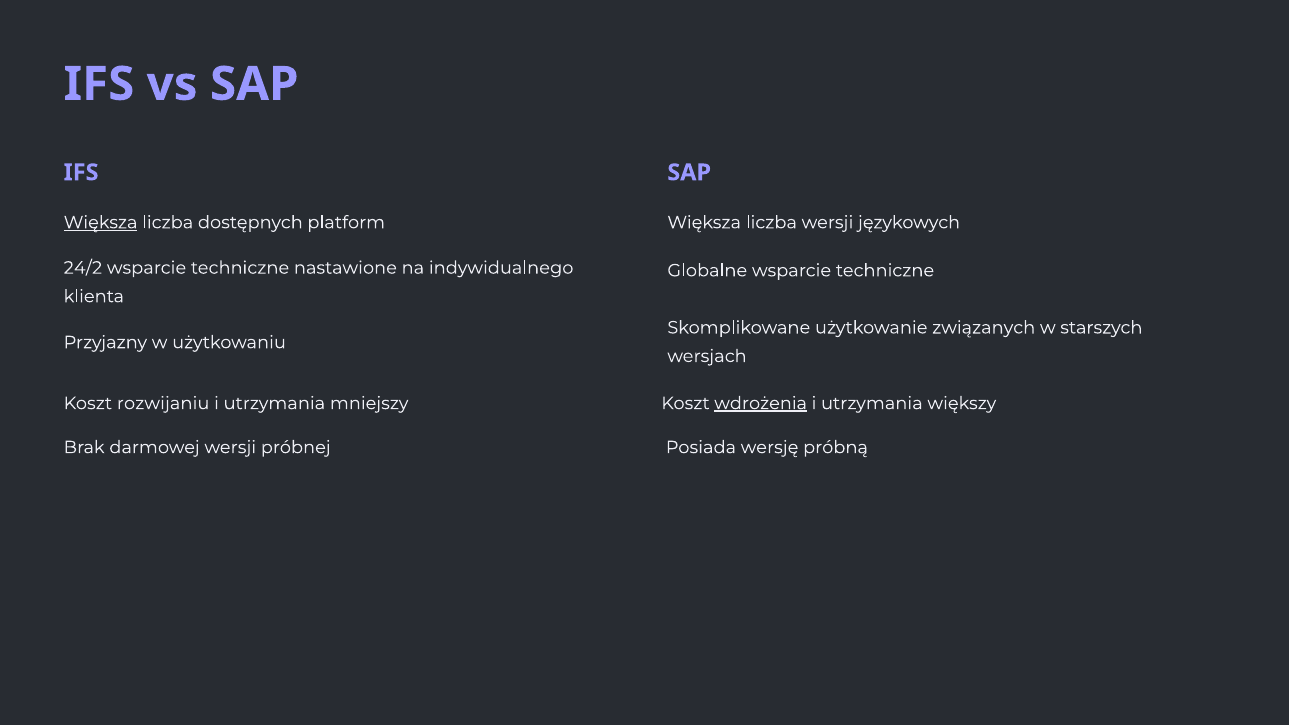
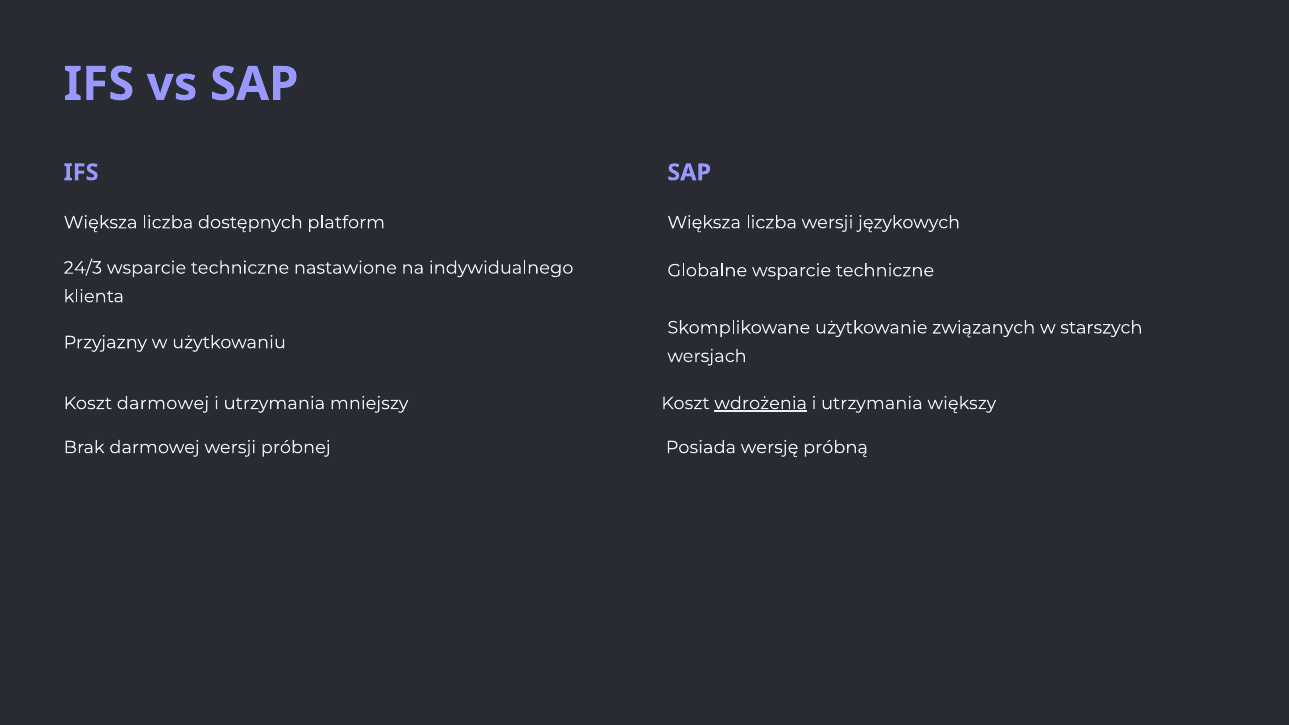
Większa at (101, 222) underline: present -> none
24/2: 24/2 -> 24/3
Koszt rozwijaniu: rozwijaniu -> darmowej
